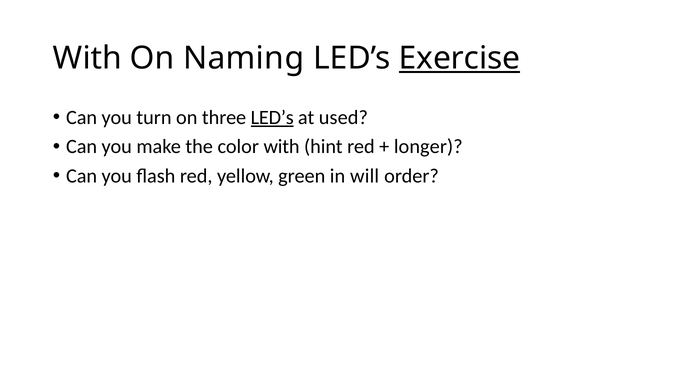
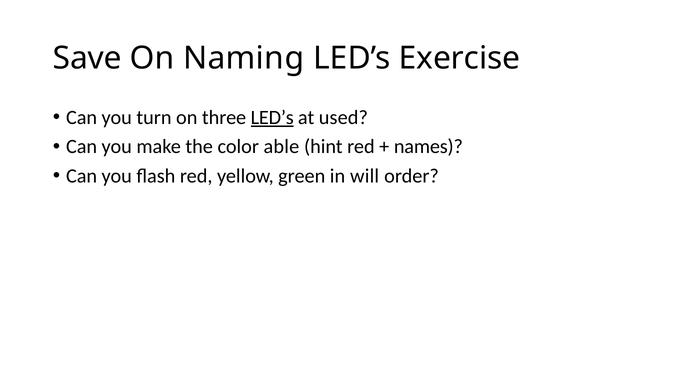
With at (87, 58): With -> Save
Exercise underline: present -> none
color with: with -> able
longer: longer -> names
